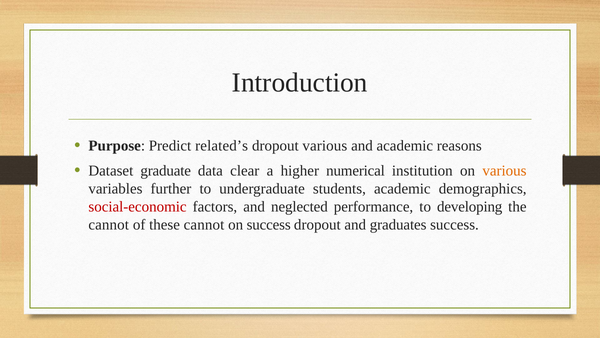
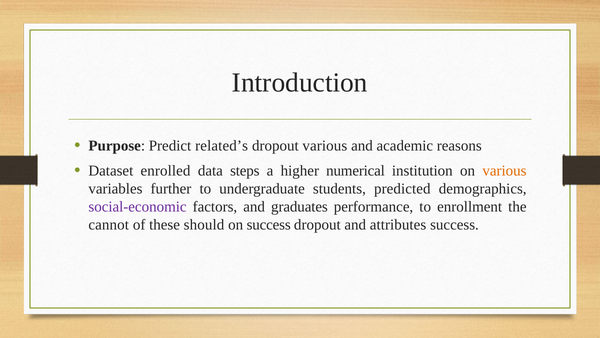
graduate: graduate -> enrolled
clear: clear -> steps
students academic: academic -> predicted
social-economic colour: red -> purple
neglected: neglected -> graduates
developing: developing -> enrollment
these cannot: cannot -> should
graduates: graduates -> attributes
